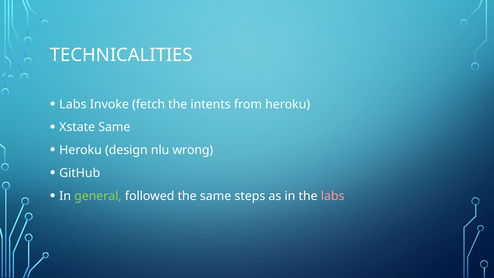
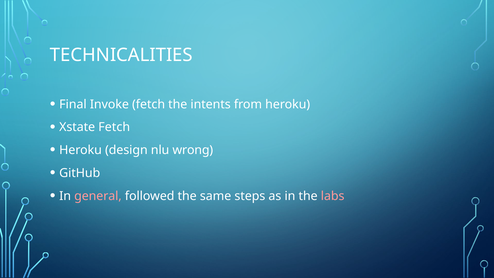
Labs at (73, 104): Labs -> Final
Xstate Same: Same -> Fetch
general colour: light green -> pink
